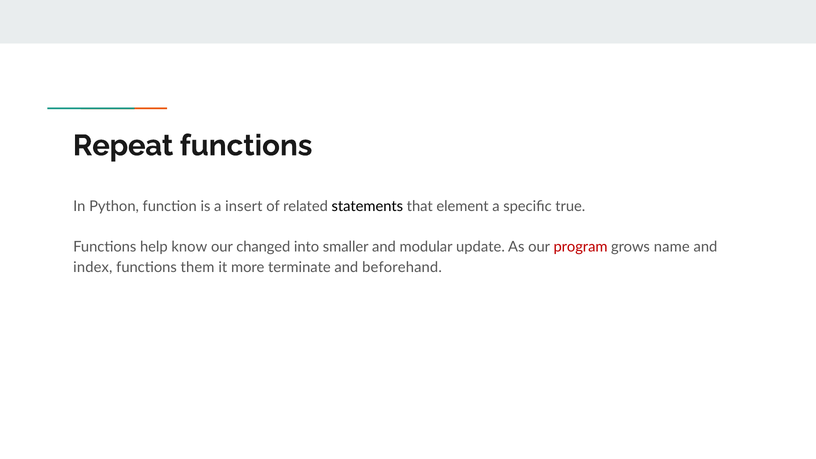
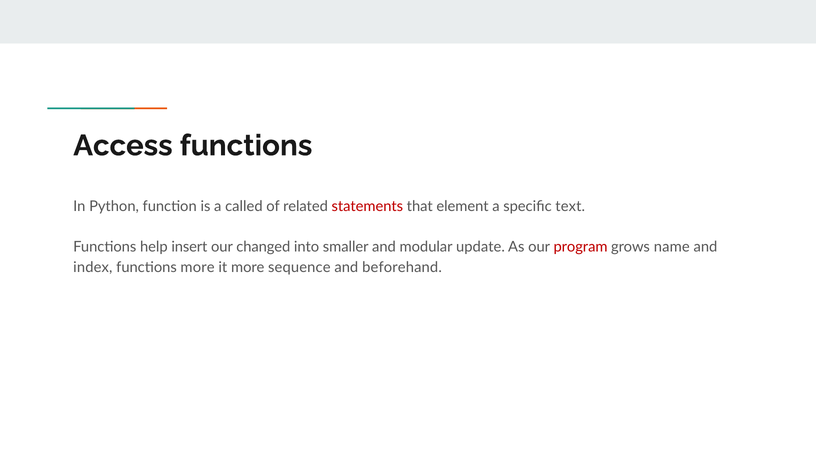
Repeat: Repeat -> Access
insert: insert -> called
statements colour: black -> red
true: true -> text
know: know -> insert
functions them: them -> more
terminate: terminate -> sequence
